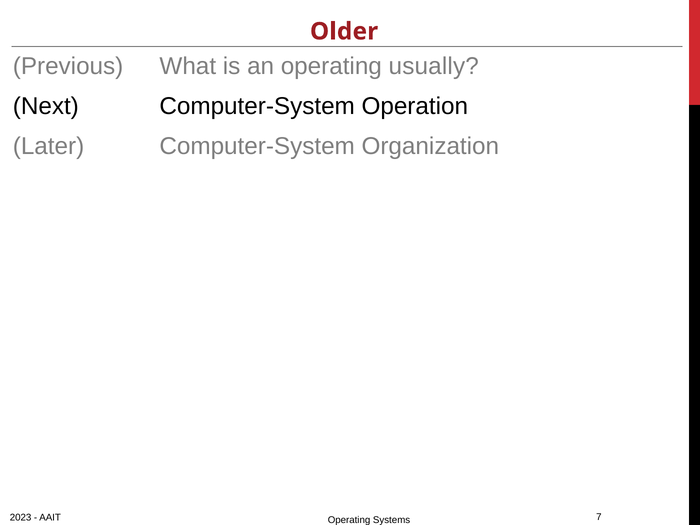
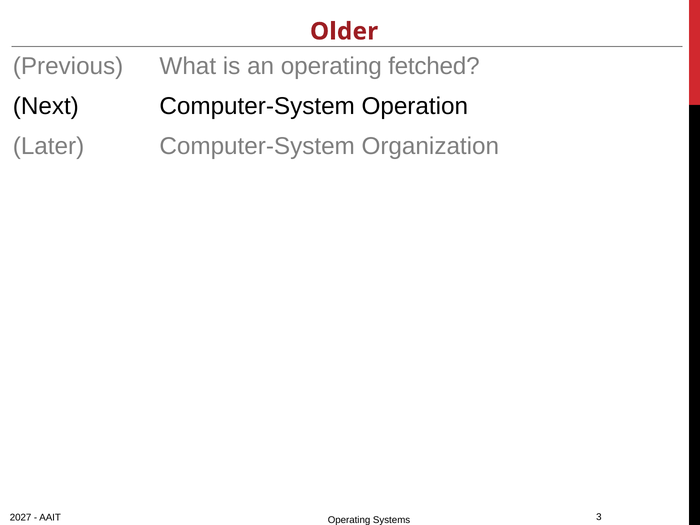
usually: usually -> fetched
2023: 2023 -> 2027
7: 7 -> 3
